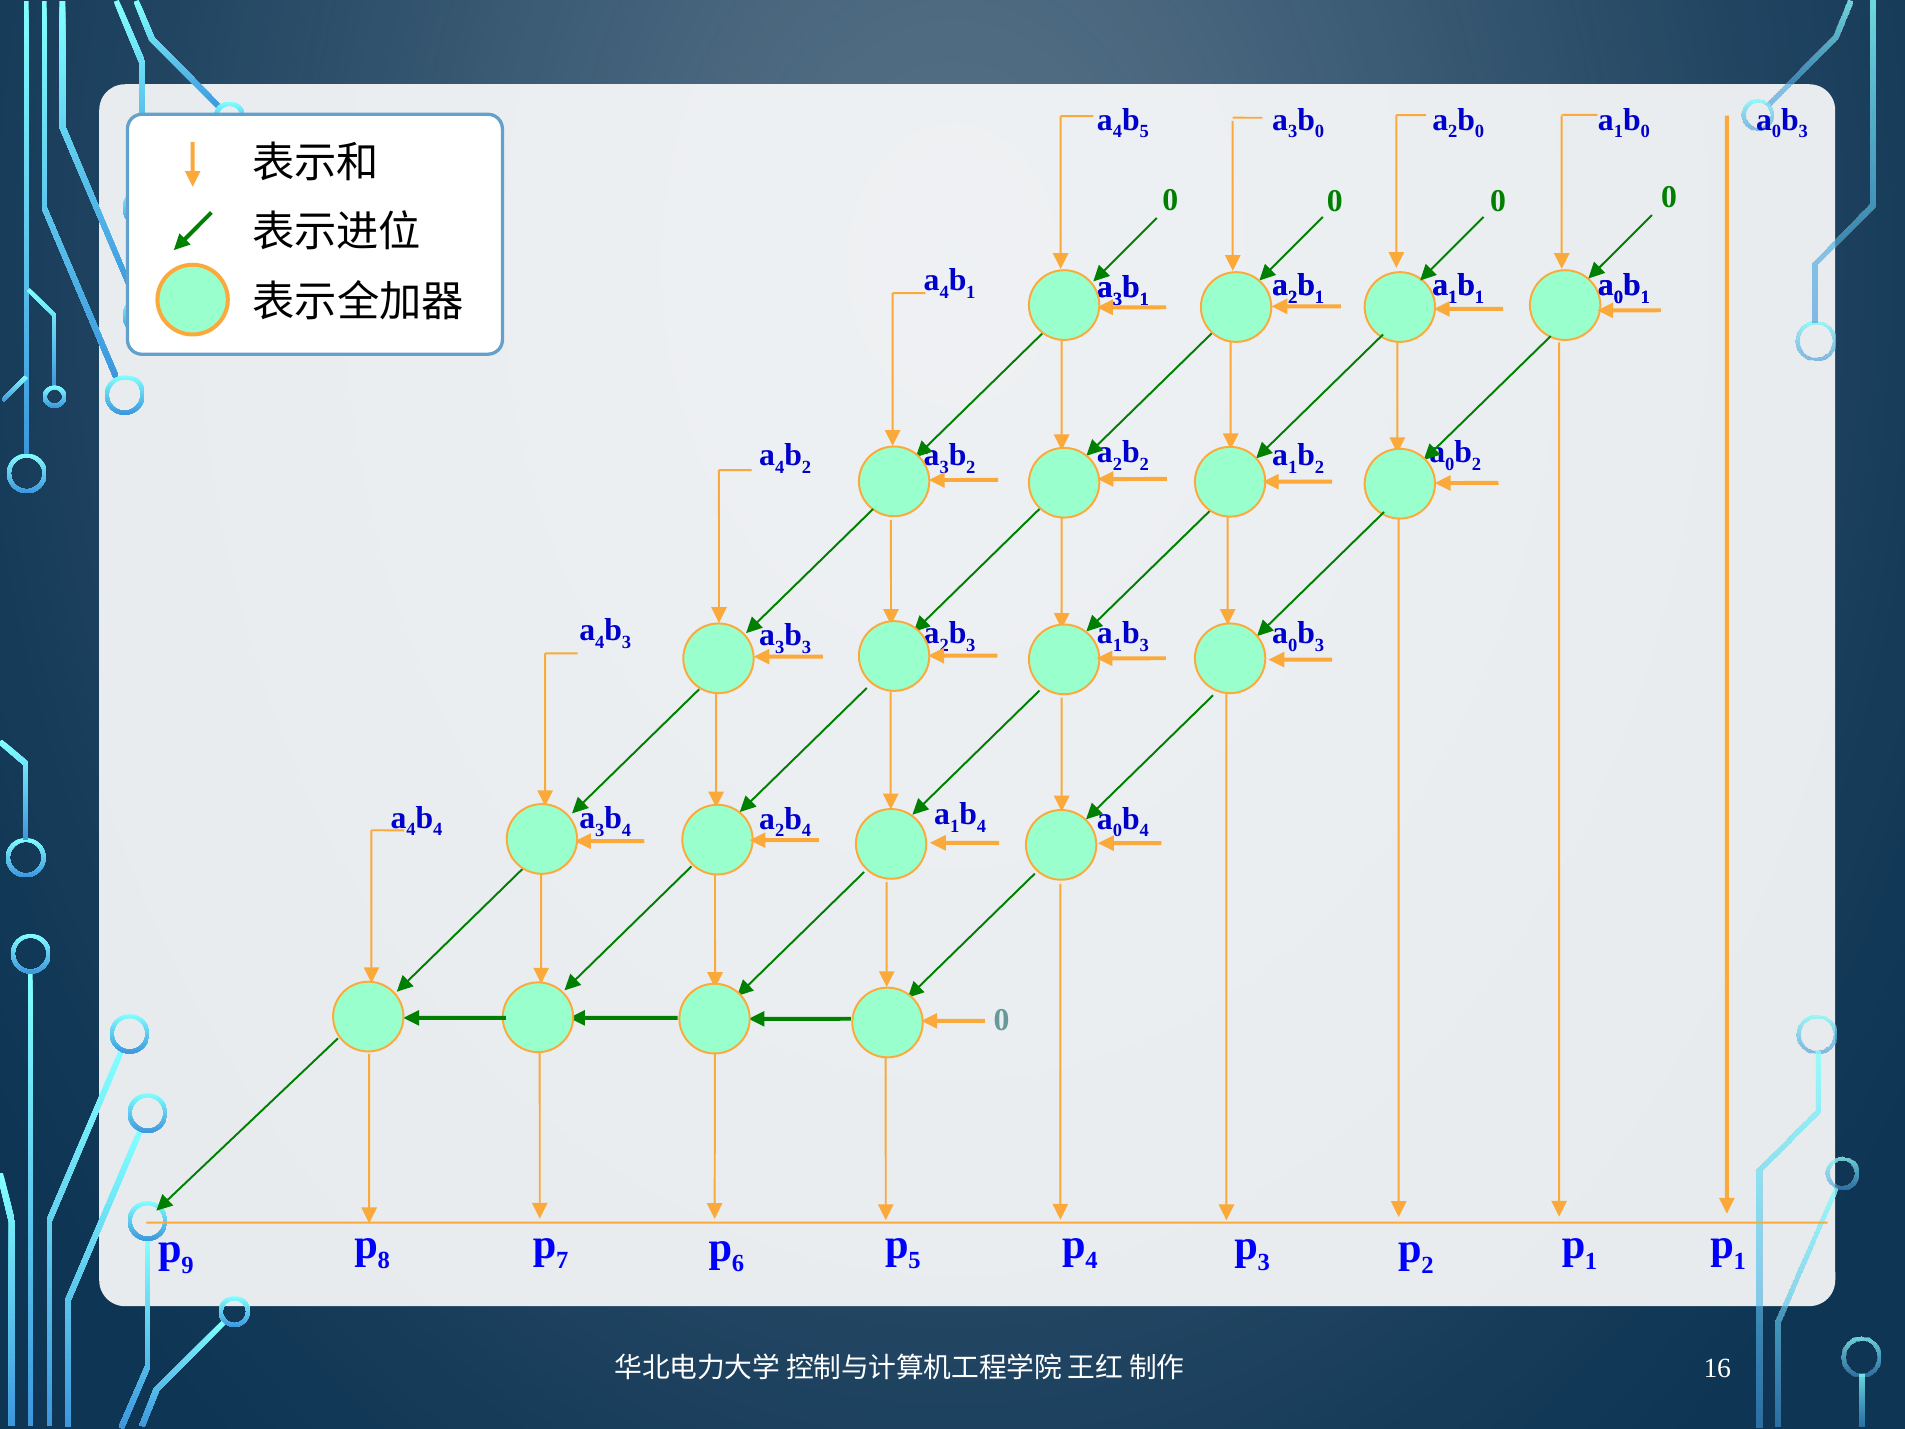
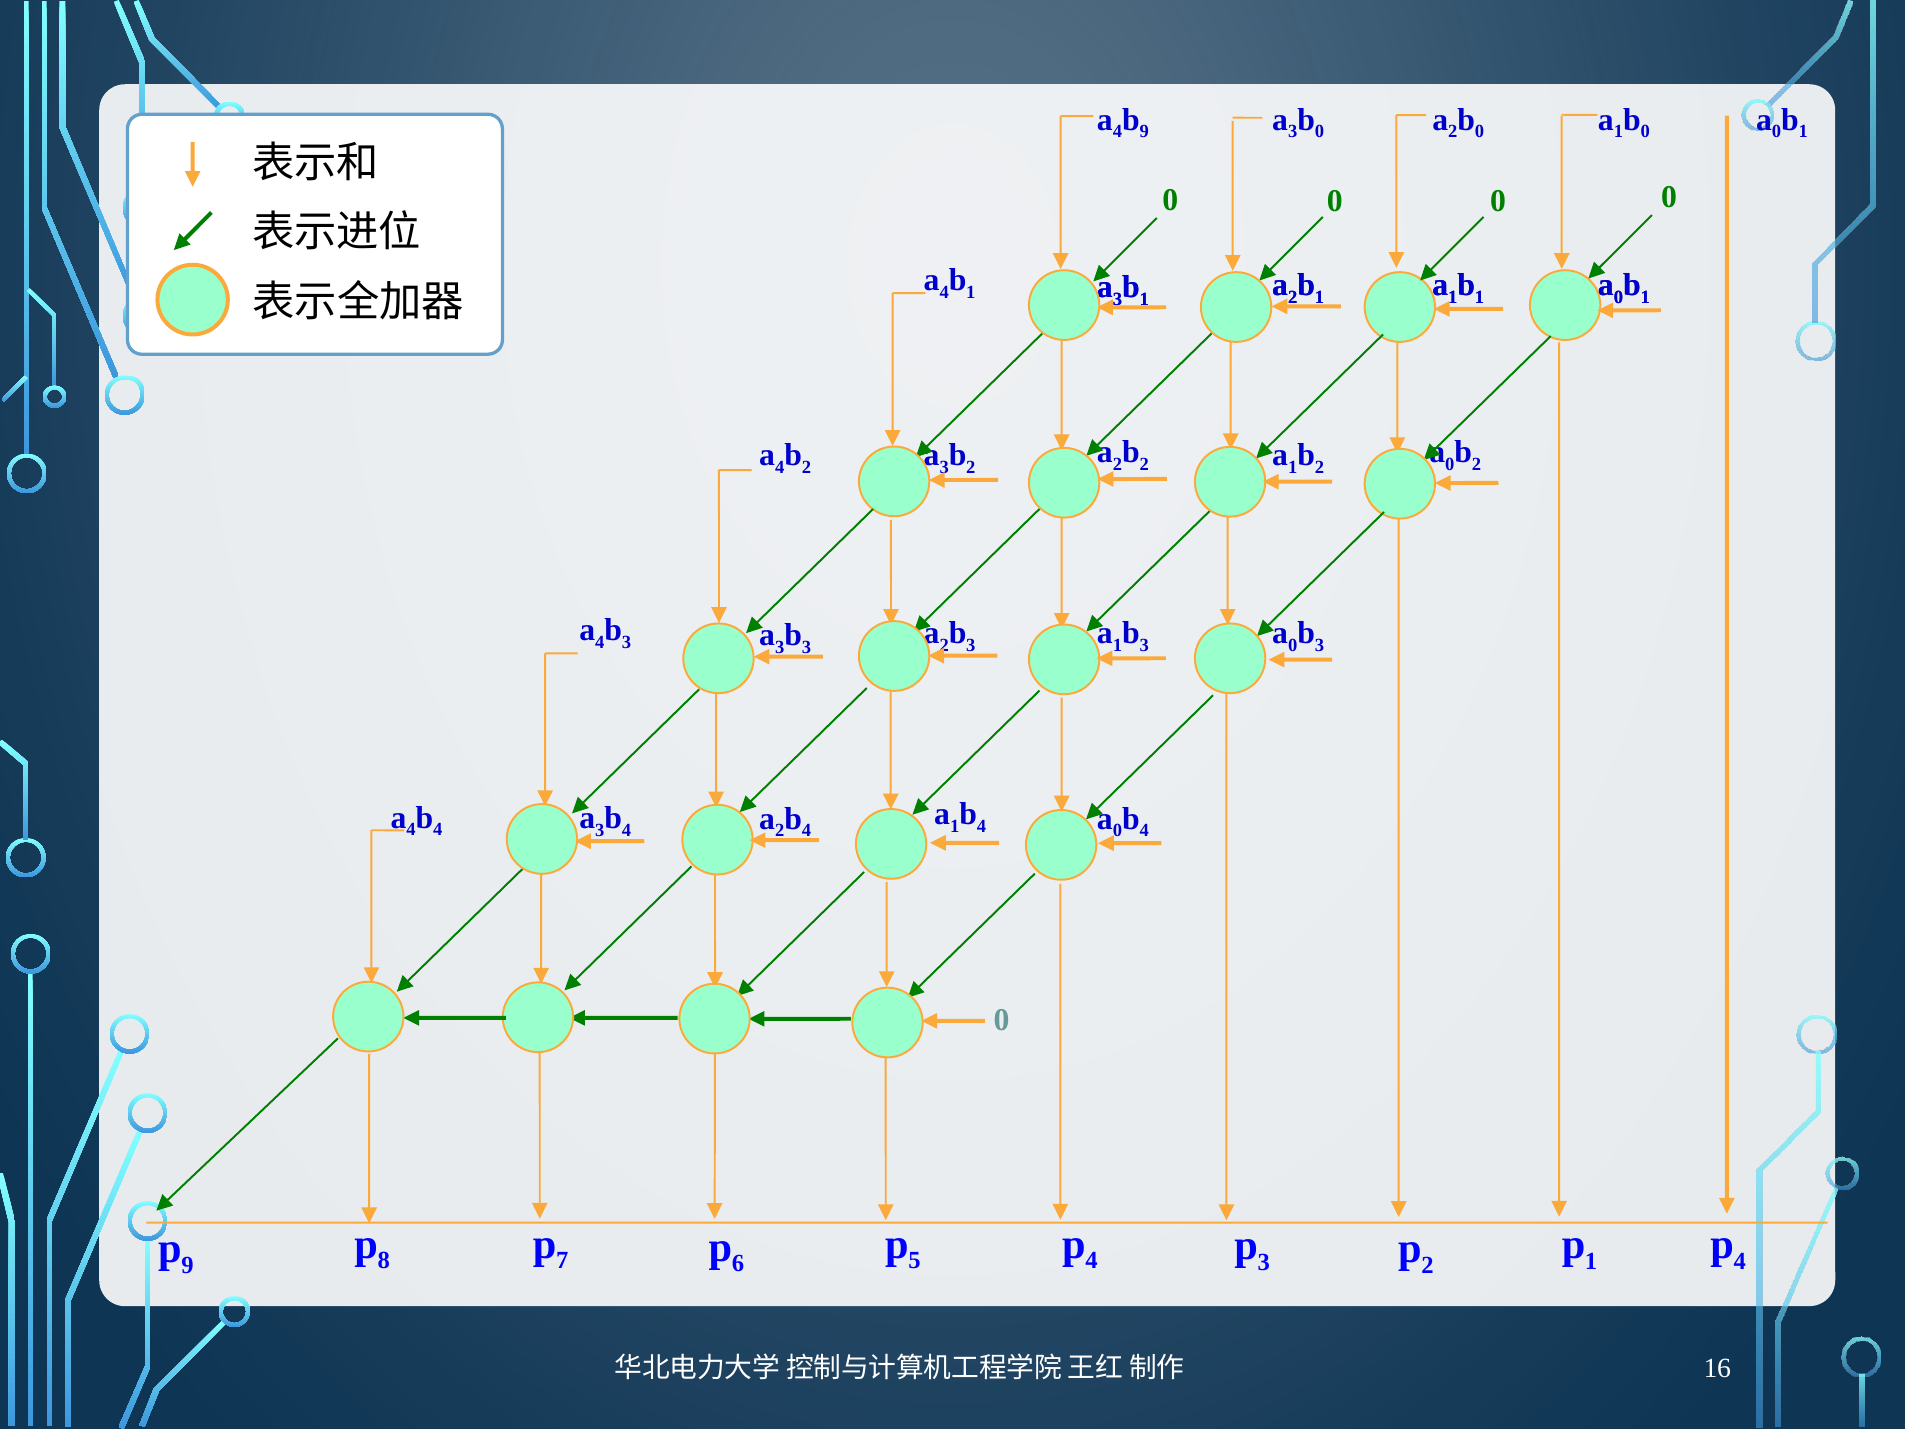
5 at (1144, 132): 5 -> 9
3 at (1803, 132): 3 -> 1
1 at (1740, 1261): 1 -> 4
